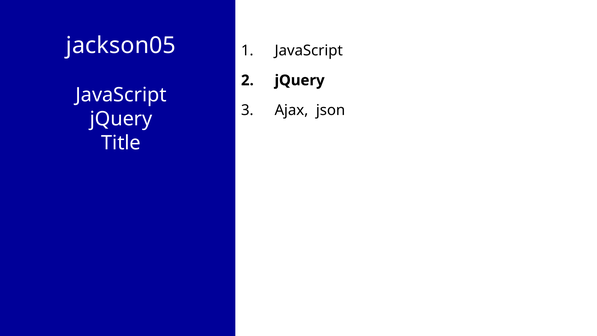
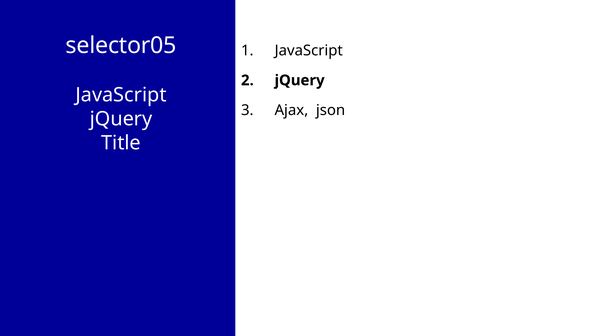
jackson05: jackson05 -> selector05
